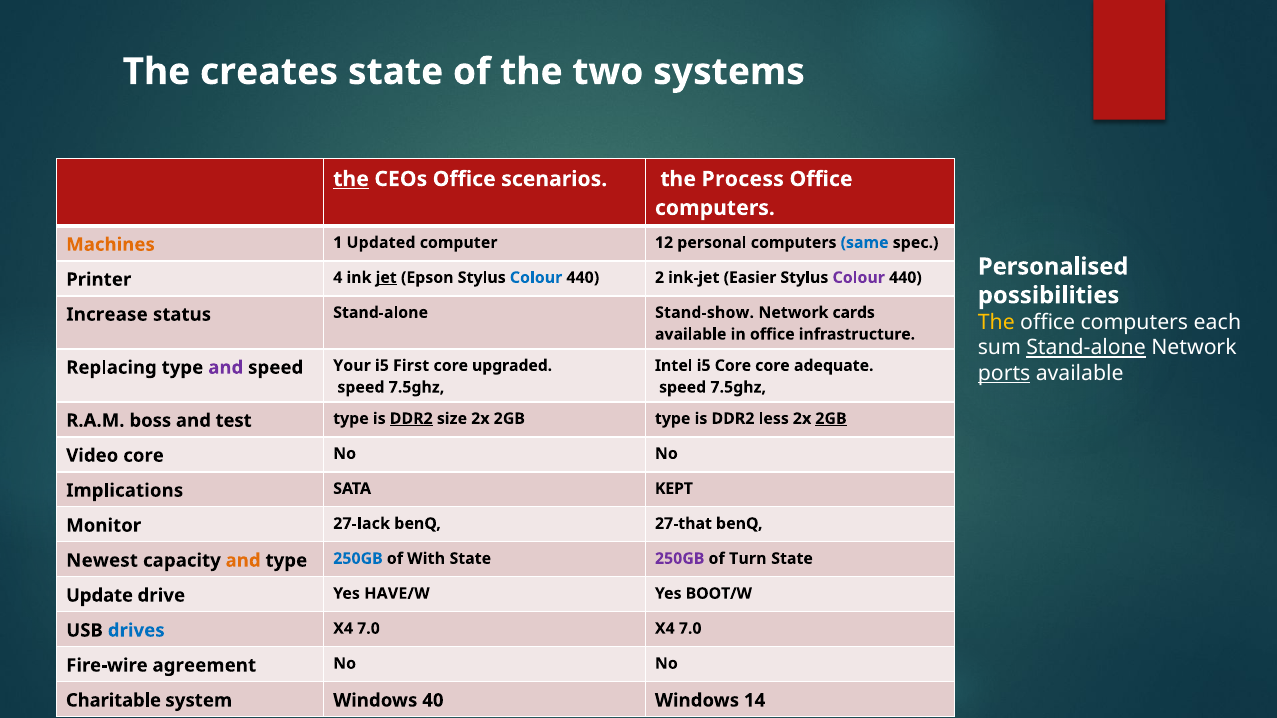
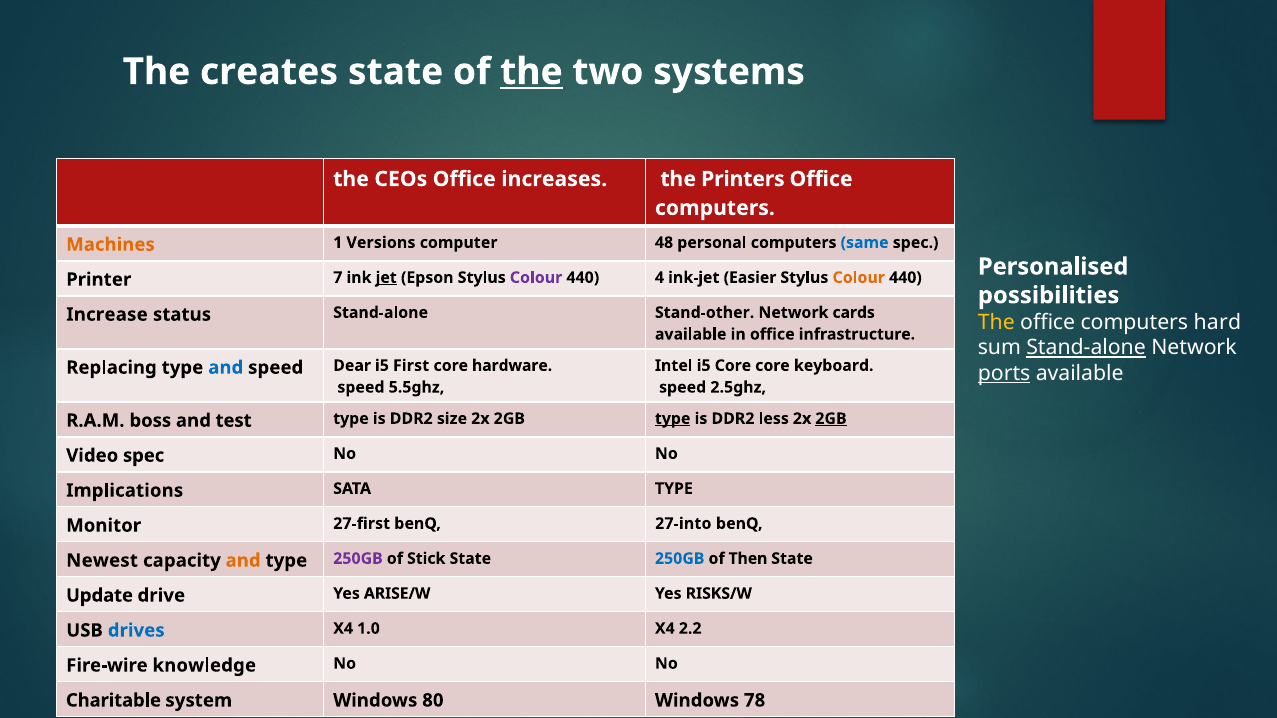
the at (531, 72) underline: none -> present
the at (351, 179) underline: present -> none
scenarios: scenarios -> increases
Process: Process -> Printers
Updated: Updated -> Versions
12: 12 -> 48
4: 4 -> 7
Colour at (536, 278) colour: blue -> purple
2: 2 -> 4
Colour at (859, 278) colour: purple -> orange
Stand-show: Stand-show -> Stand-other
each: each -> hard
adequate: adequate -> keyboard
and at (226, 368) colour: purple -> blue
Your: Your -> Dear
upgraded: upgraded -> hardware
7.5ghz at (416, 387): 7.5ghz -> 5.5ghz
7.5ghz at (738, 387): 7.5ghz -> 2.5ghz
DDR2 at (411, 419) underline: present -> none
type at (673, 419) underline: none -> present
Video core: core -> spec
SATA KEPT: KEPT -> TYPE
27-lack: 27-lack -> 27-first
27-that: 27-that -> 27-into
250GB at (358, 559) colour: blue -> purple
With: With -> Stick
250GB at (680, 559) colour: purple -> blue
Turn: Turn -> Then
HAVE/W: HAVE/W -> ARISE/W
BOOT/W: BOOT/W -> RISKS/W
7.0 at (368, 629): 7.0 -> 1.0
7.0 at (690, 629): 7.0 -> 2.2
agreement: agreement -> knowledge
40: 40 -> 80
14: 14 -> 78
